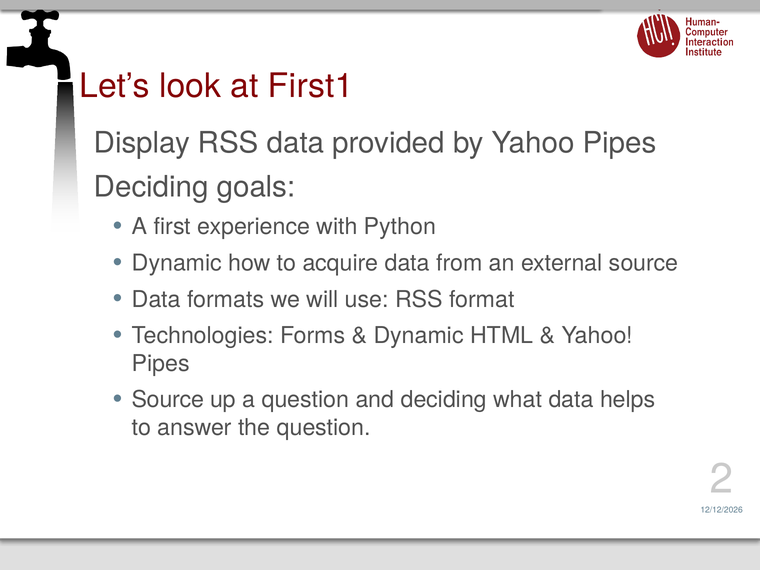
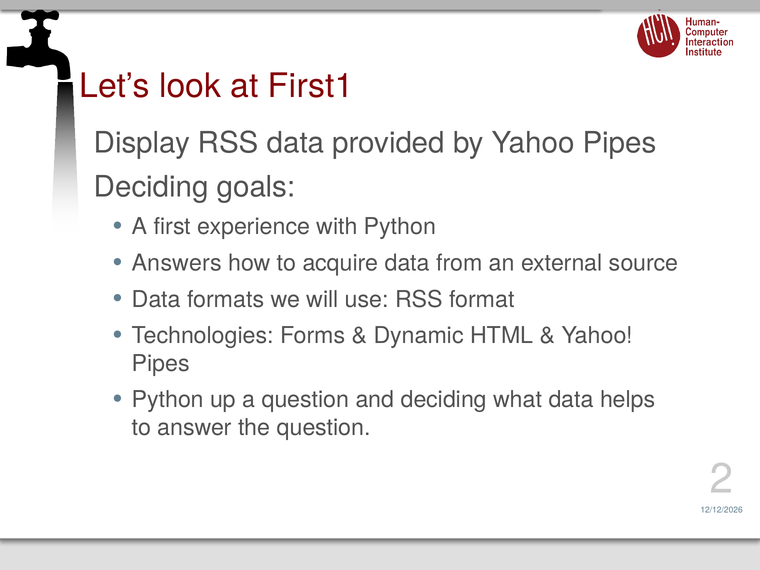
Dynamic at (177, 263): Dynamic -> Answers
Source at (168, 400): Source -> Python
